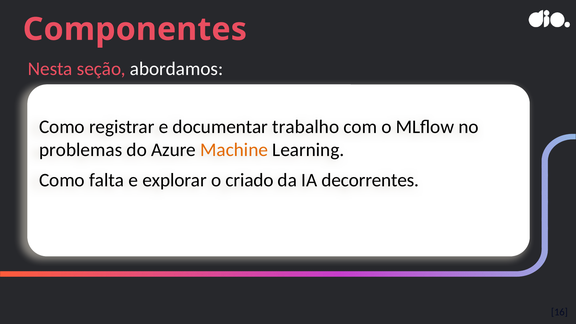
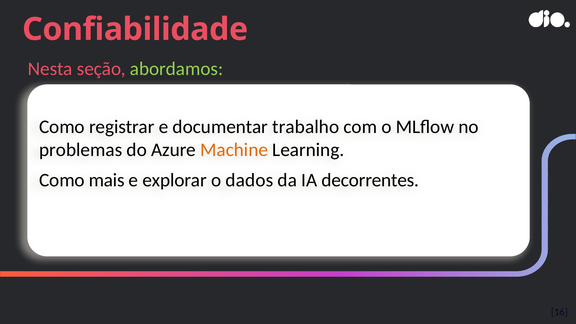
Componentes: Componentes -> Confiabilidade
abordamos colour: white -> light green
falta: falta -> mais
criado: criado -> dados
